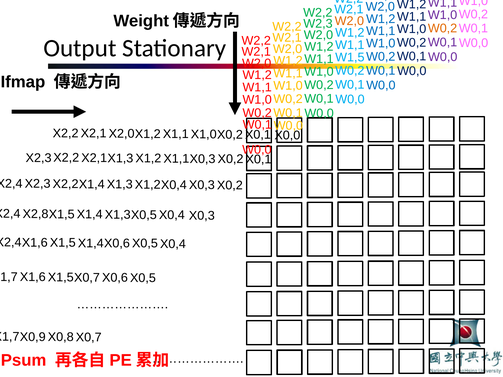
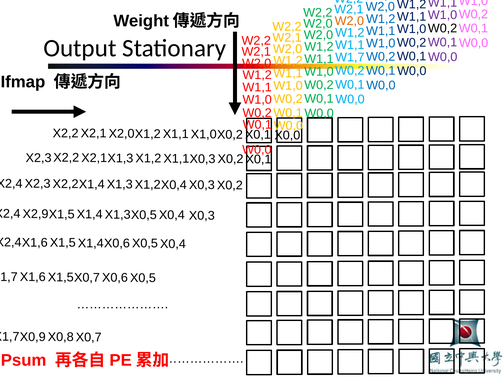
W2,3 at (318, 24): W2,3 -> W2,0
W0,2 at (443, 28) colour: orange -> black
W1,5: W1,5 -> W1,7
X2,8: X2,8 -> X2,9
